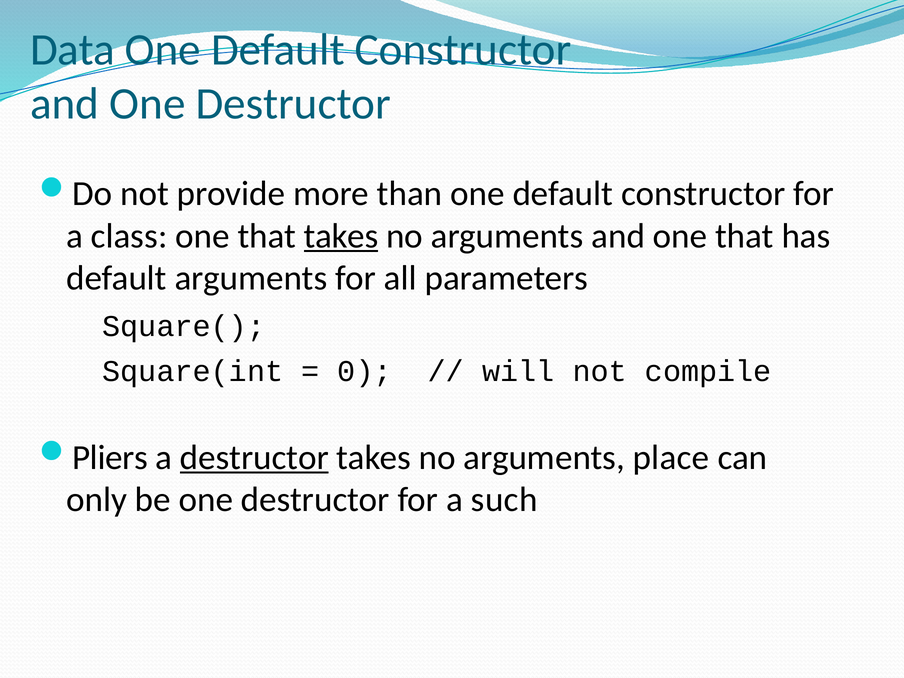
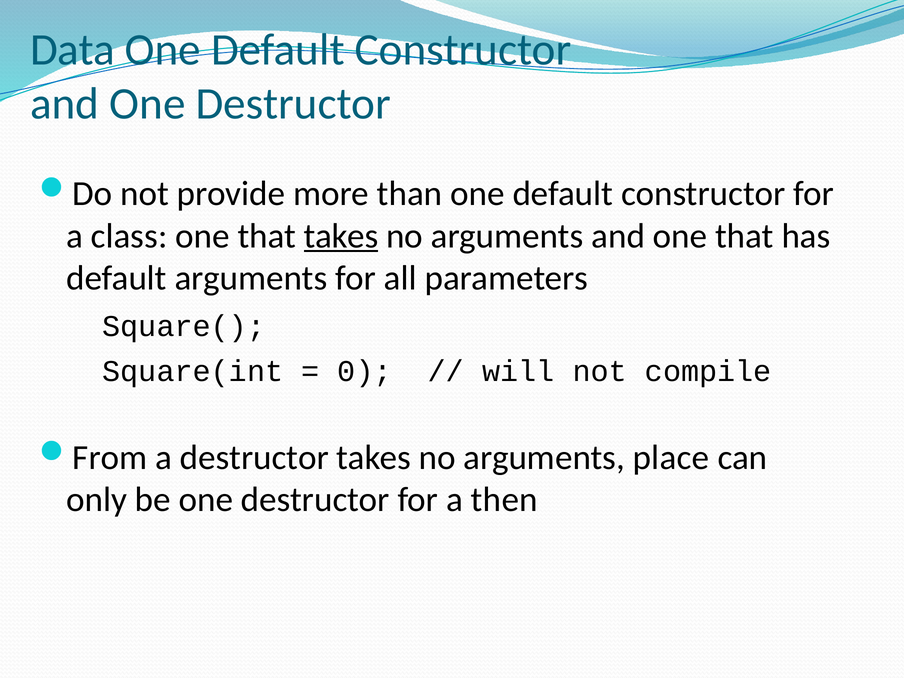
Pliers: Pliers -> From
destructor at (254, 457) underline: present -> none
such: such -> then
